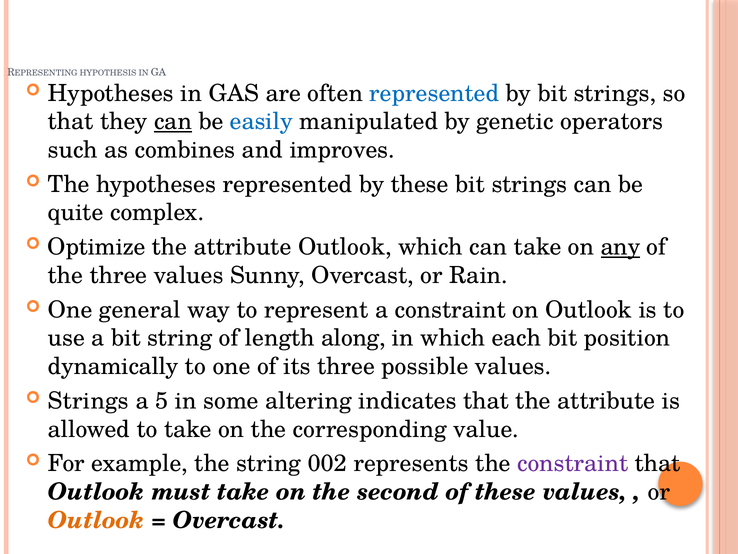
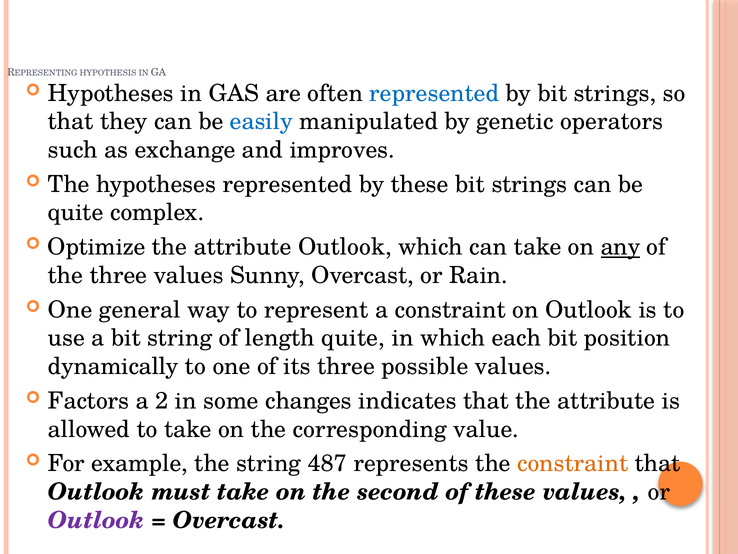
can at (173, 121) underline: present -> none
combines: combines -> exchange
length along: along -> quite
Strings at (88, 401): Strings -> Factors
5: 5 -> 2
altering: altering -> changes
002: 002 -> 487
constraint at (573, 463) colour: purple -> orange
Outlook at (96, 520) colour: orange -> purple
